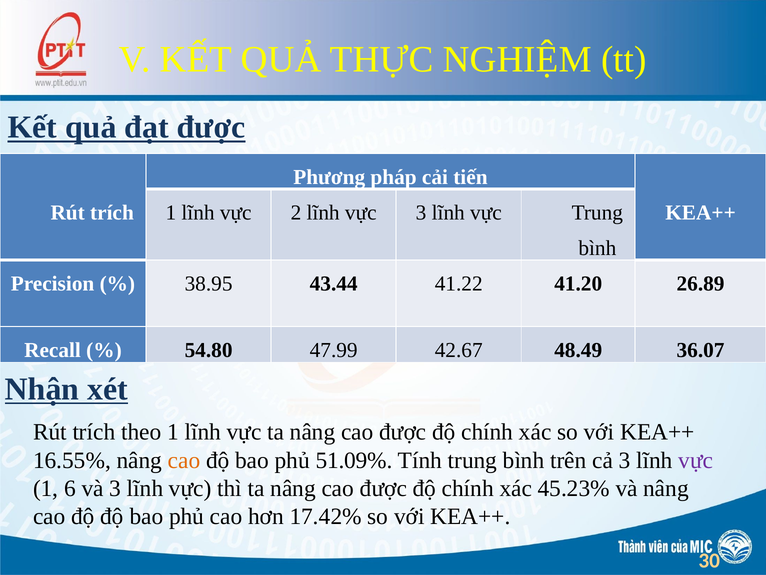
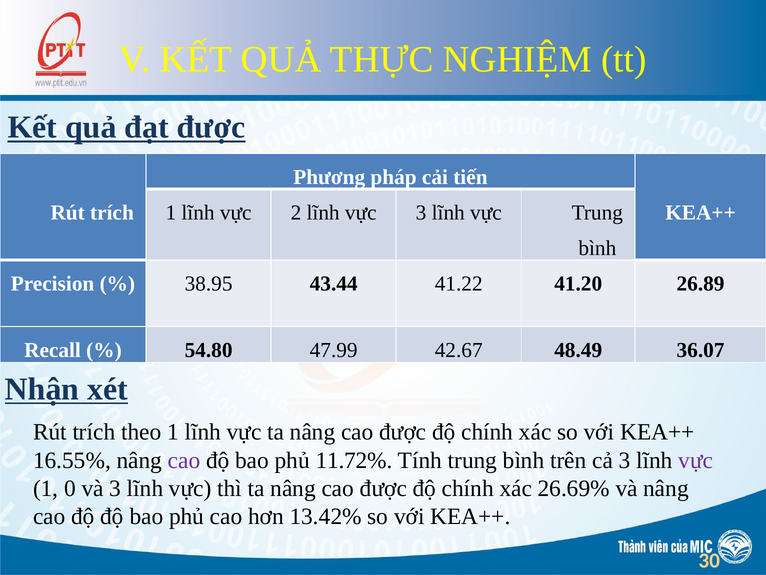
cao at (184, 460) colour: orange -> purple
51.09%: 51.09% -> 11.72%
6: 6 -> 0
45.23%: 45.23% -> 26.69%
17.42%: 17.42% -> 13.42%
